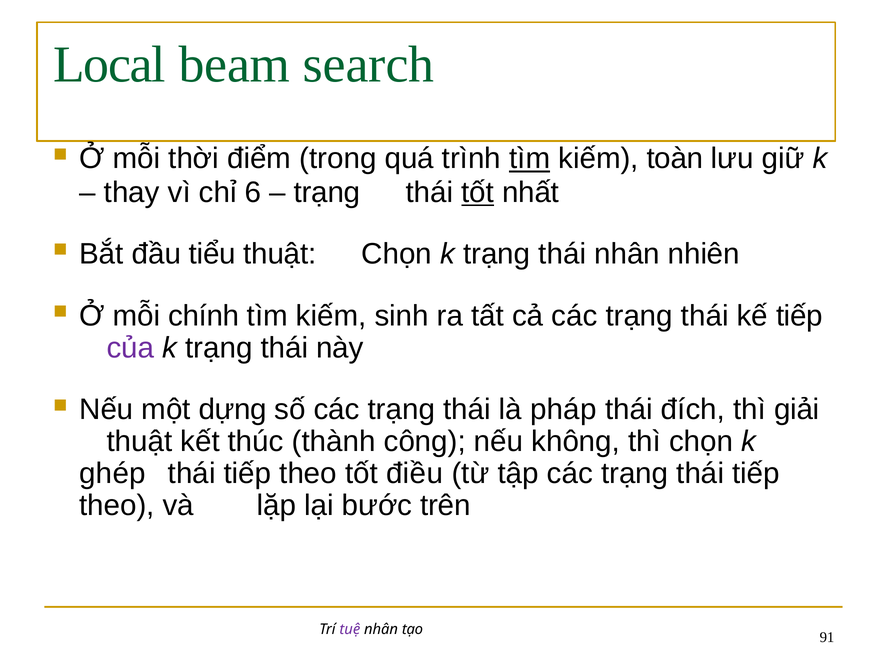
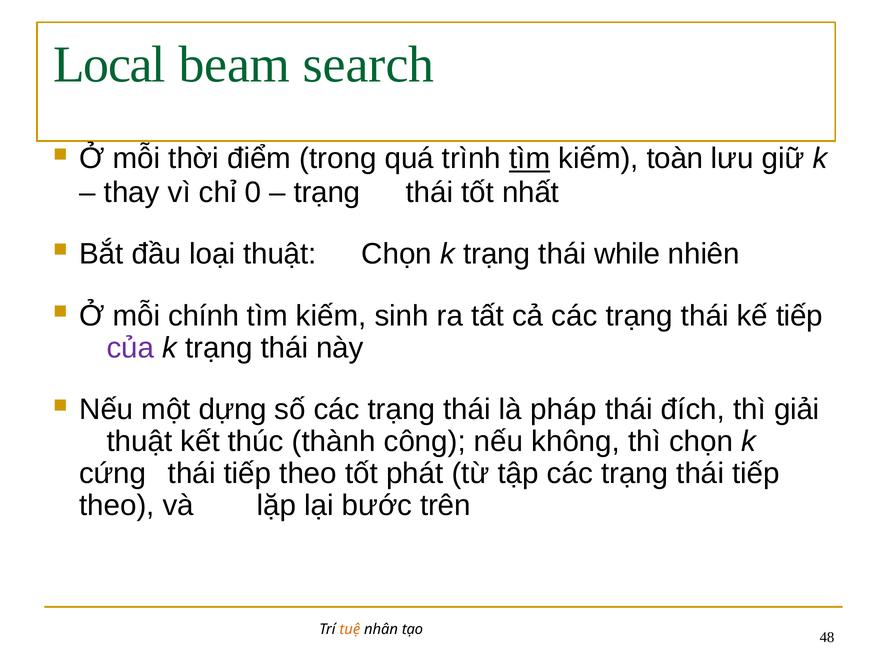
6: 6 -> 0
tốt at (478, 192) underline: present -> none
tiểu: tiểu -> loại
thái nhân: nhân -> while
ghép: ghép -> cứng
điều: điều -> phát
tuệ colour: purple -> orange
91: 91 -> 48
